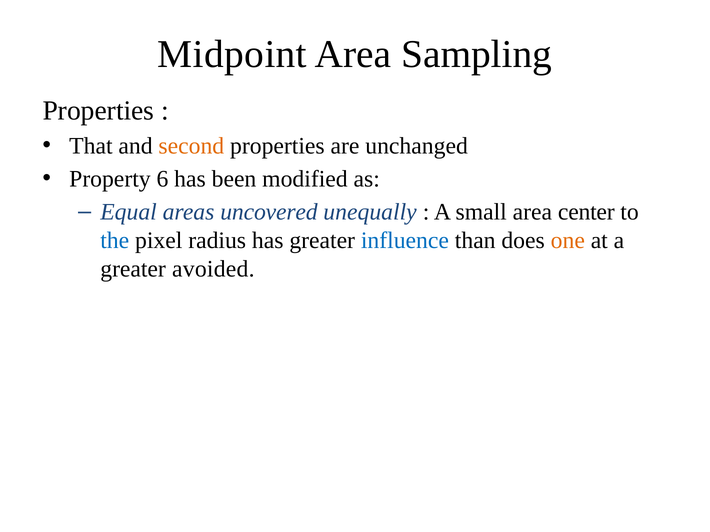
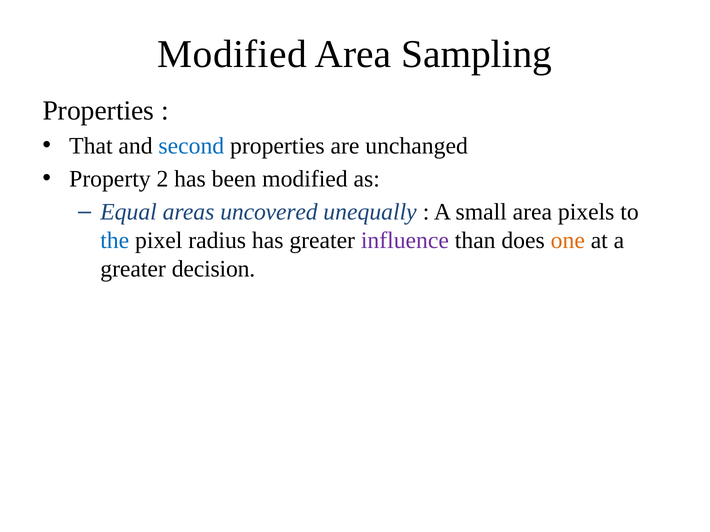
Midpoint at (232, 54): Midpoint -> Modified
second colour: orange -> blue
6: 6 -> 2
center: center -> pixels
influence colour: blue -> purple
avoided: avoided -> decision
